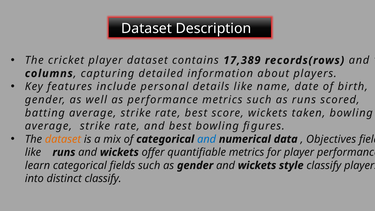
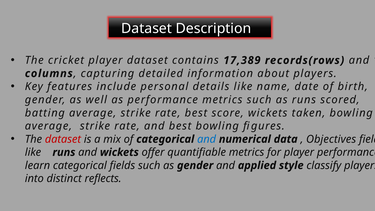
dataset at (63, 139) colour: orange -> red
gender and wickets: wickets -> applied
distinct classify: classify -> reflects
